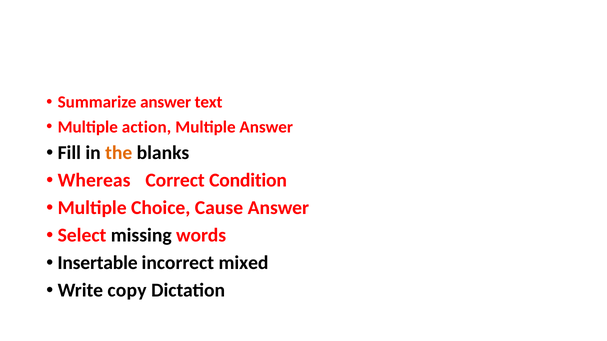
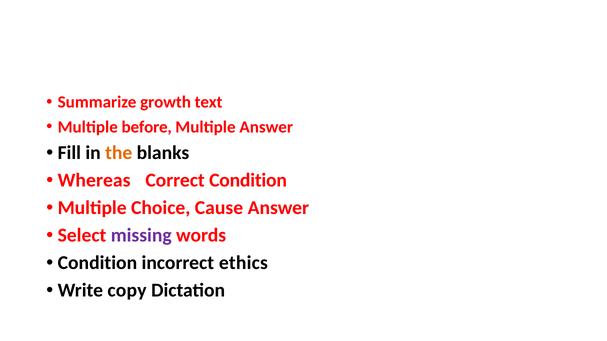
Summarize answer: answer -> growth
action: action -> before
missing colour: black -> purple
Insertable at (98, 263): Insertable -> Condition
mixed: mixed -> ethics
